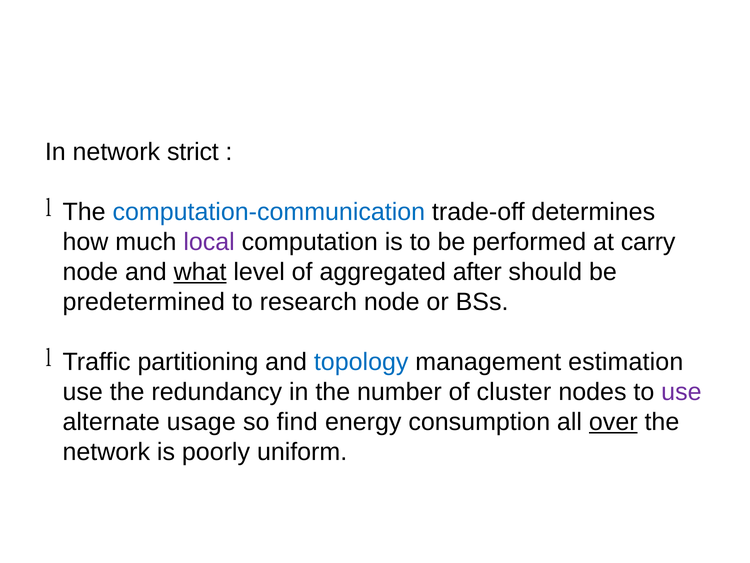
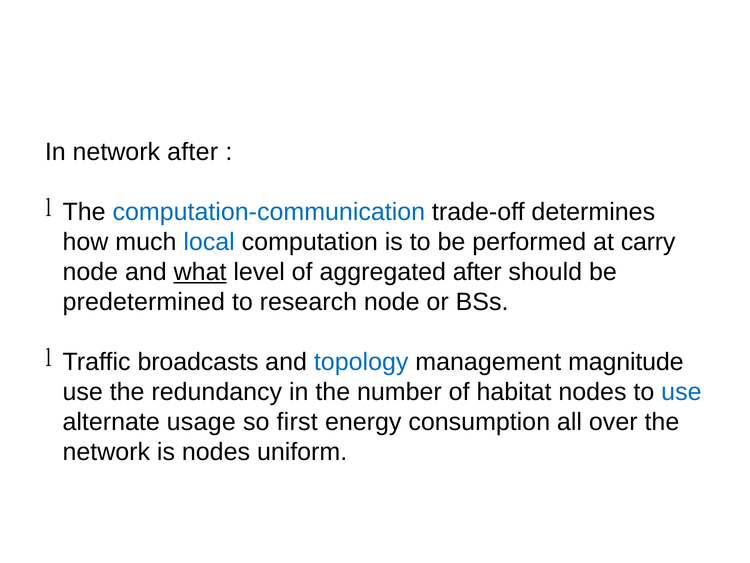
network strict: strict -> after
local colour: purple -> blue
partitioning: partitioning -> broadcasts
estimation: estimation -> magnitude
cluster: cluster -> habitat
use at (681, 392) colour: purple -> blue
find: find -> first
over underline: present -> none
is poorly: poorly -> nodes
